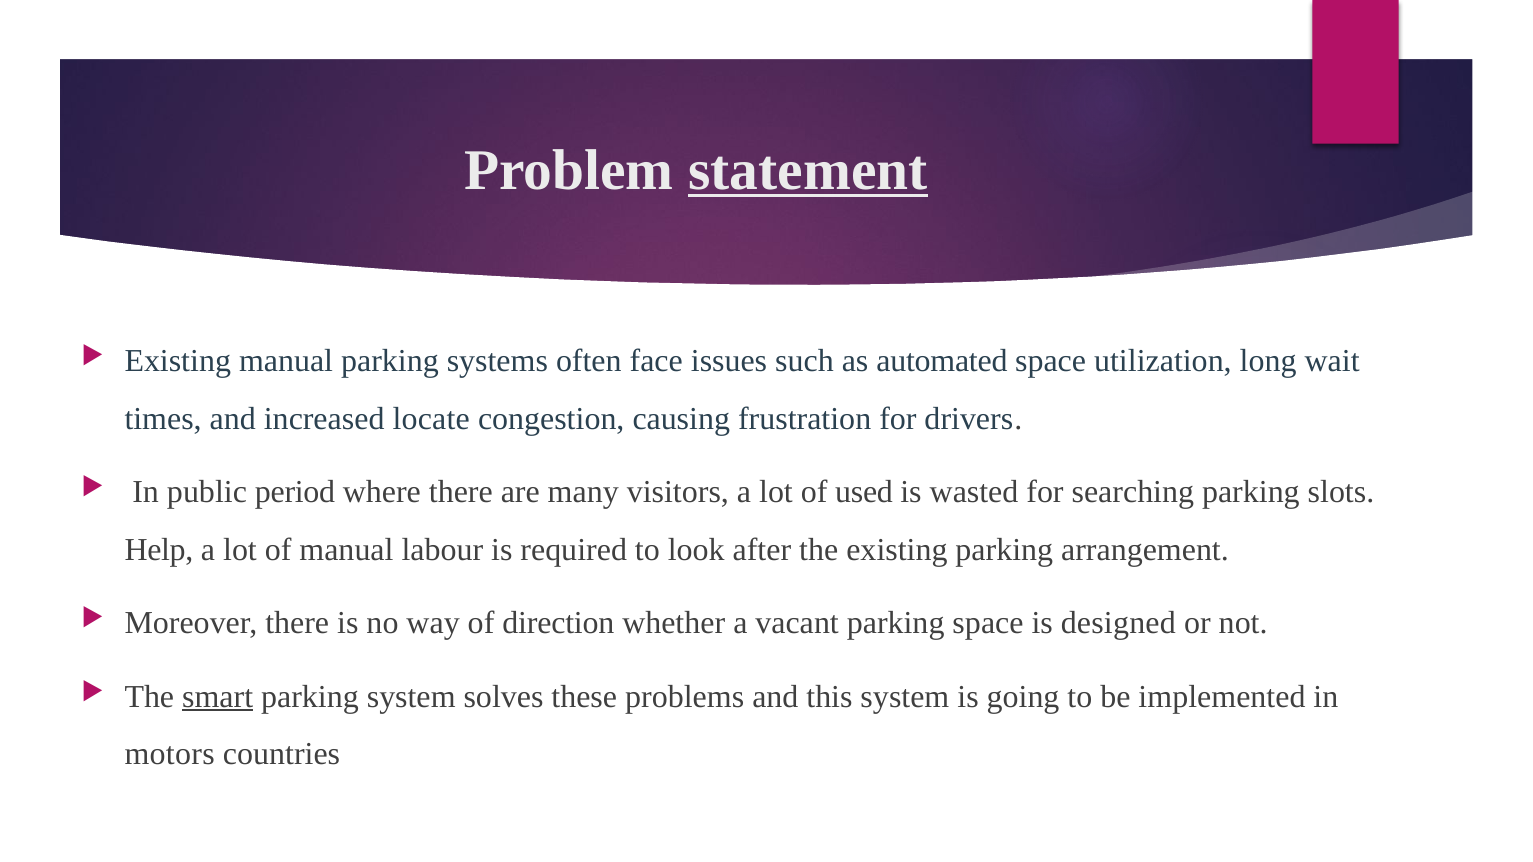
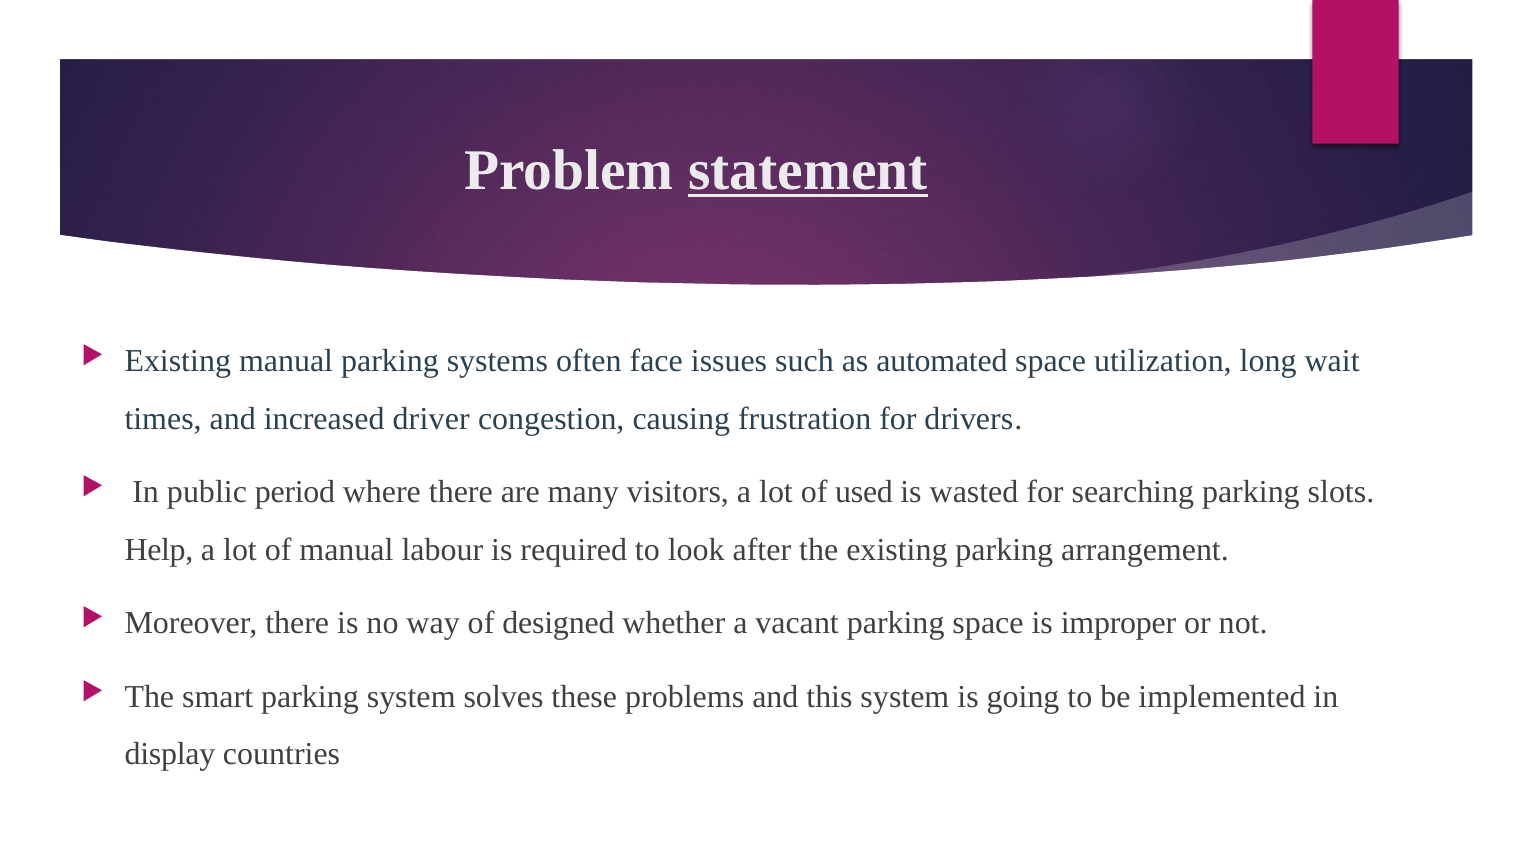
locate: locate -> driver
direction: direction -> designed
designed: designed -> improper
smart underline: present -> none
motors: motors -> display
